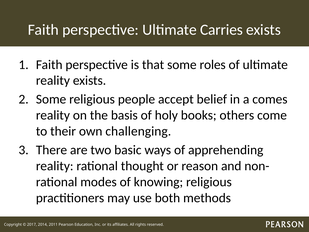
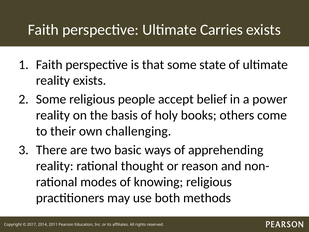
roles: roles -> state
comes: comes -> power
